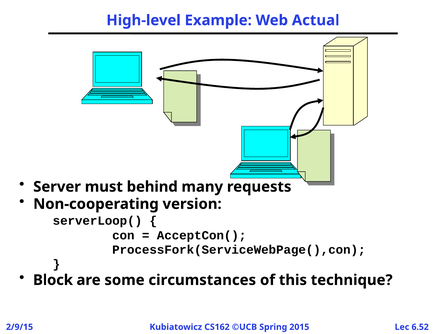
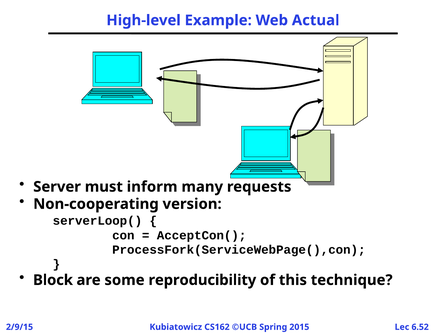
behind: behind -> inform
circumstances: circumstances -> reproducibility
